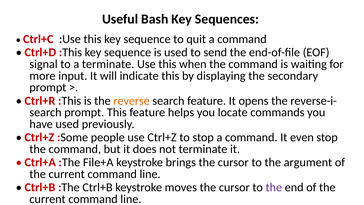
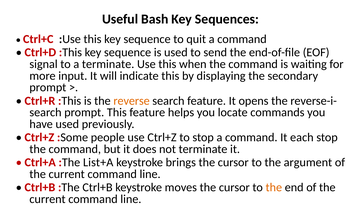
even: even -> each
File+A: File+A -> List+A
the at (274, 187) colour: purple -> orange
